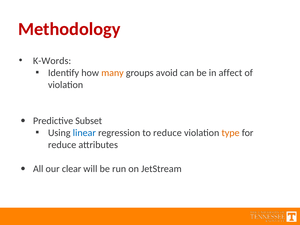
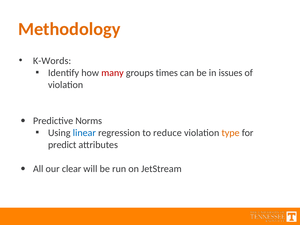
Methodology colour: red -> orange
many colour: orange -> red
avoid: avoid -> times
affect: affect -> issues
Subset: Subset -> Norms
reduce at (62, 145): reduce -> predict
